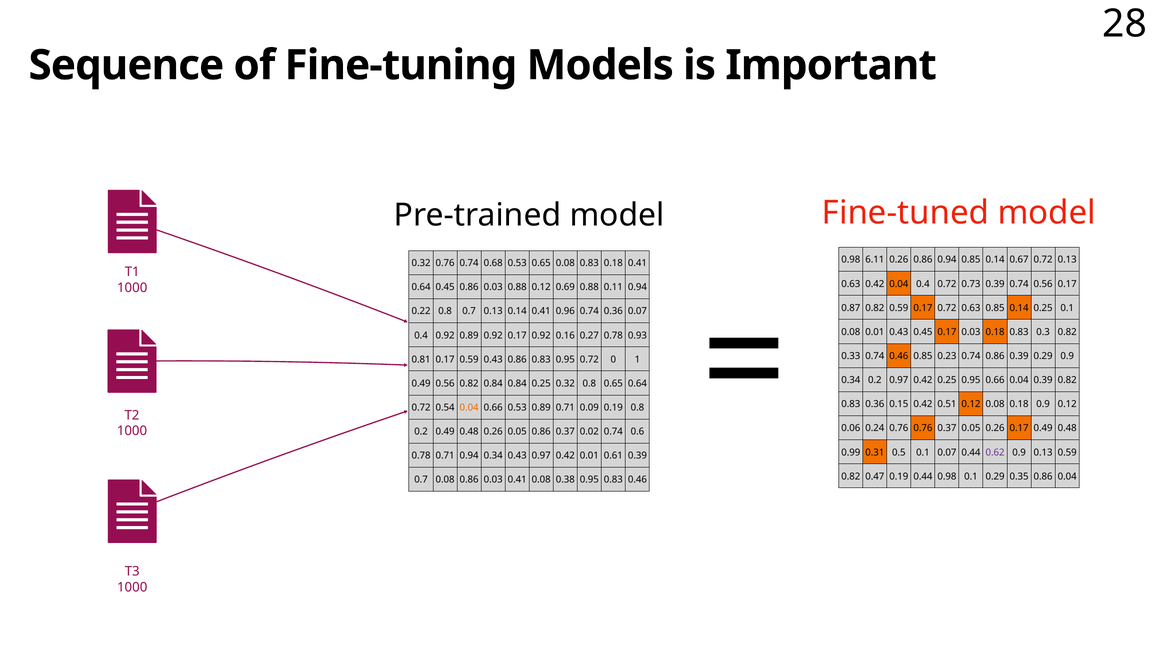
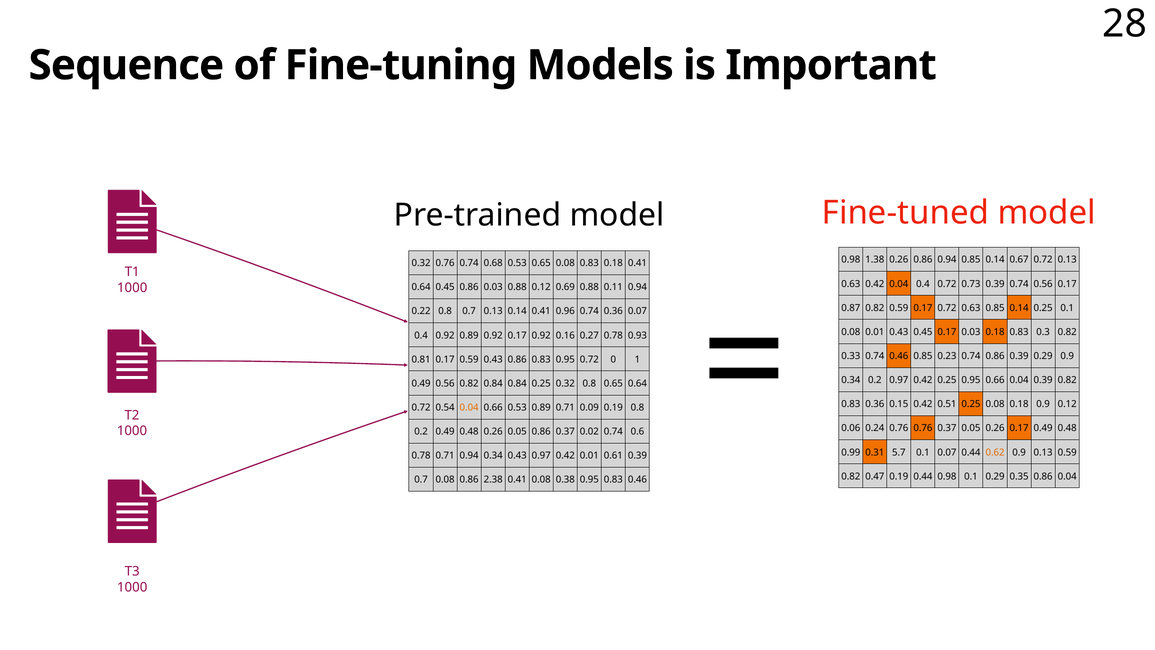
6.11: 6.11 -> 1.38
0.51 0.12: 0.12 -> 0.25
0.5: 0.5 -> 5.7
0.62 colour: purple -> orange
0.08 0.86 0.03: 0.03 -> 2.38
